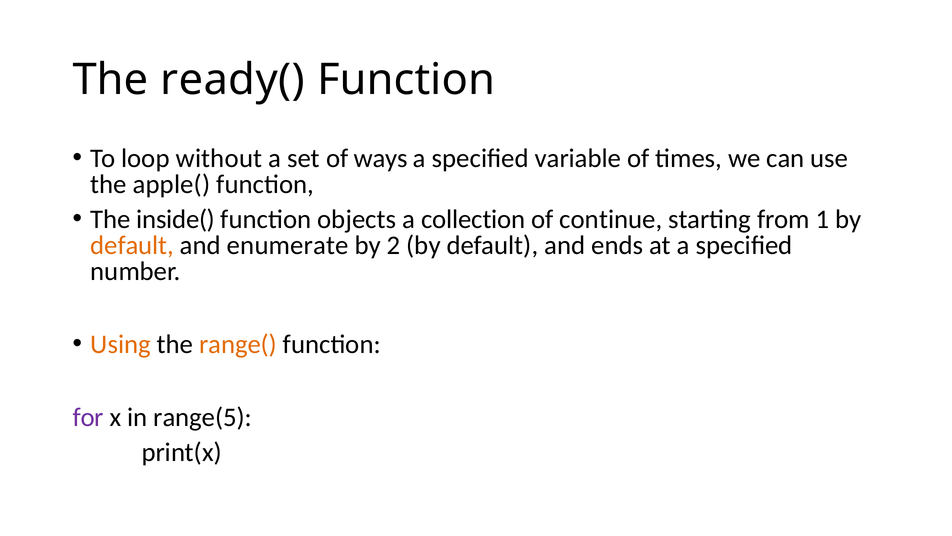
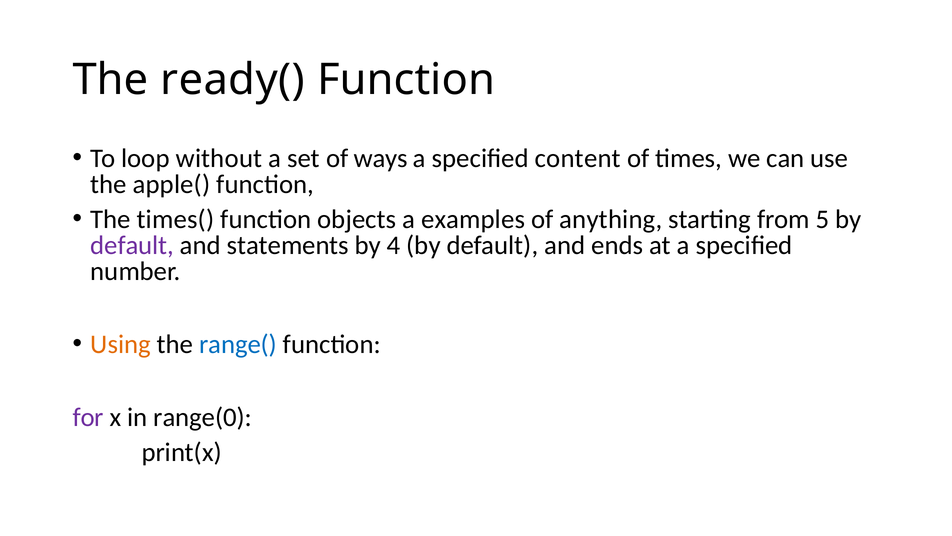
variable: variable -> content
inside(: inside( -> times(
collection: collection -> examples
continue: continue -> anything
1: 1 -> 5
default at (132, 245) colour: orange -> purple
enumerate: enumerate -> statements
2: 2 -> 4
range( colour: orange -> blue
range(5: range(5 -> range(0
